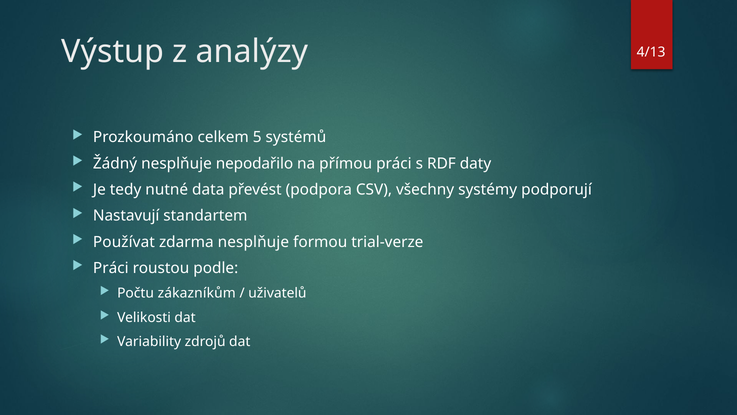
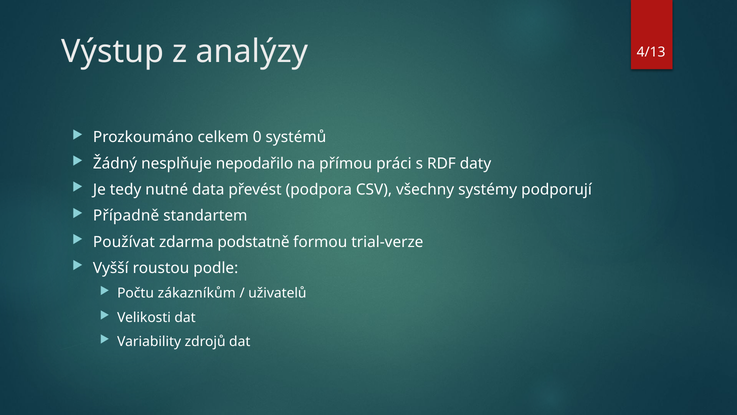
5: 5 -> 0
Nastavují: Nastavují -> Případně
zdarma nesplňuje: nesplňuje -> podstatně
Práci at (111, 268): Práci -> Vyšší
